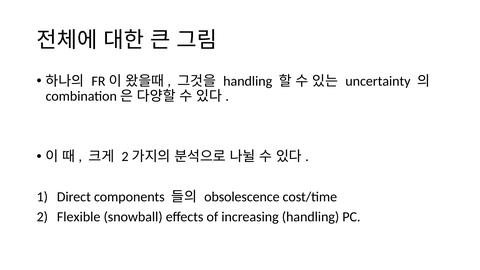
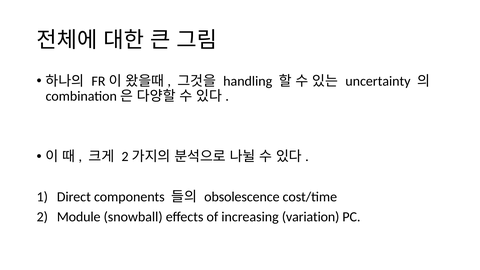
Flexible: Flexible -> Module
increasing handling: handling -> variation
